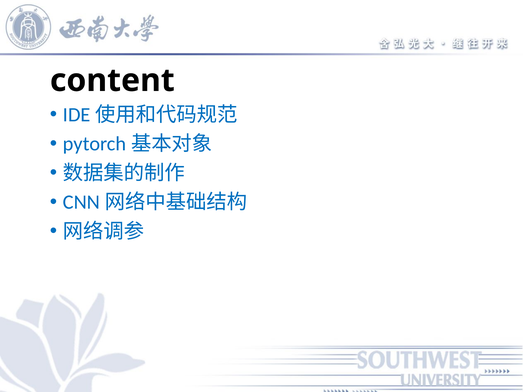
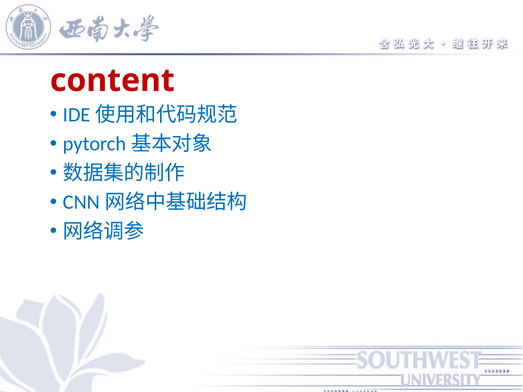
content colour: black -> red
